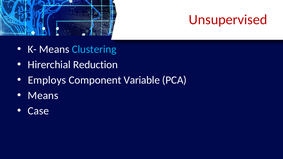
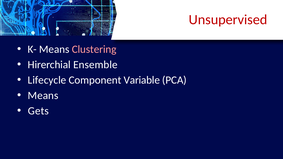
Clustering colour: light blue -> pink
Reduction: Reduction -> Ensemble
Employs: Employs -> Lifecycle
Case: Case -> Gets
